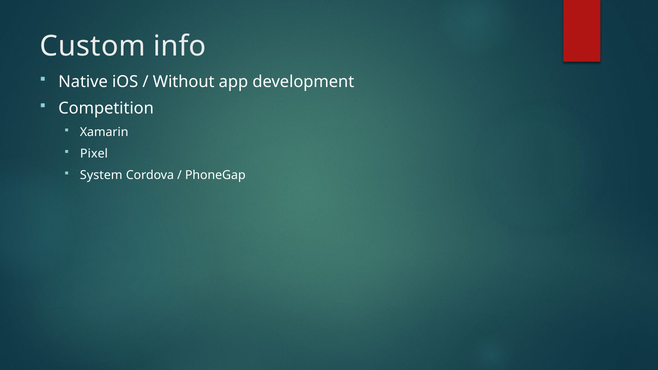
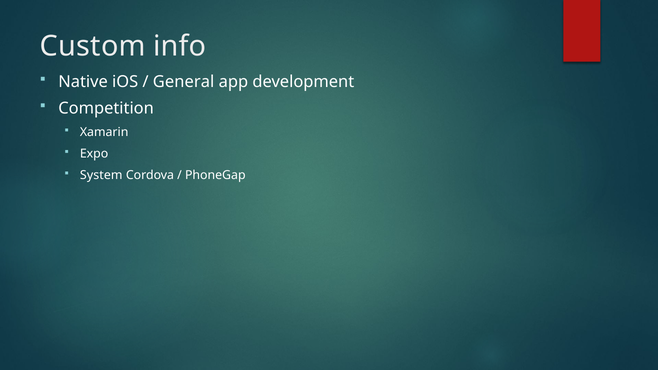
Without: Without -> General
Pixel: Pixel -> Expo
